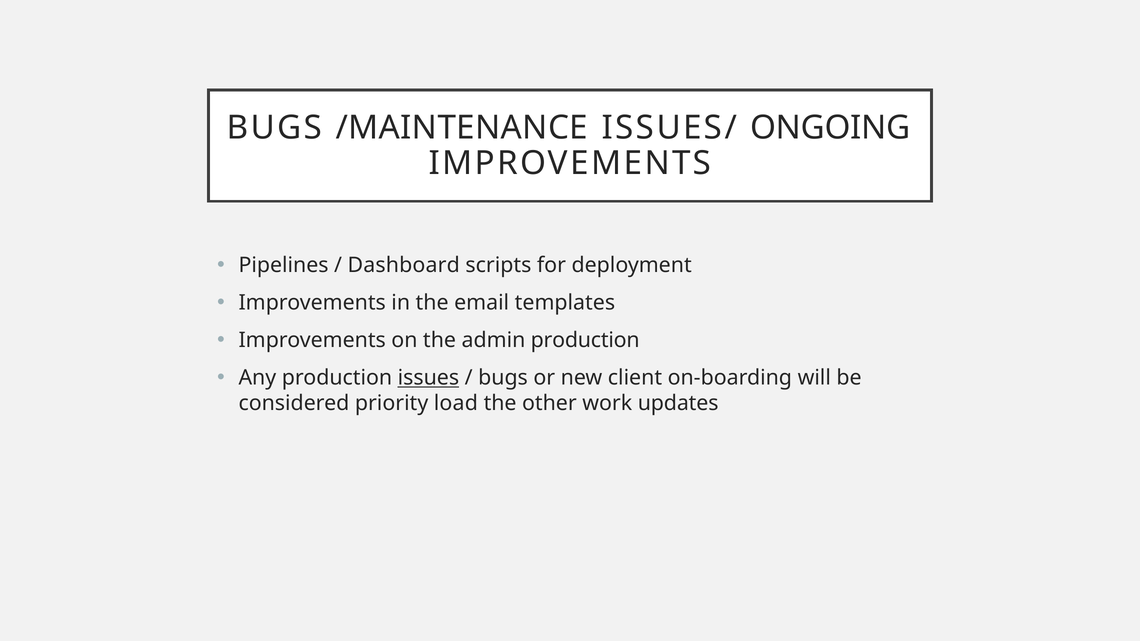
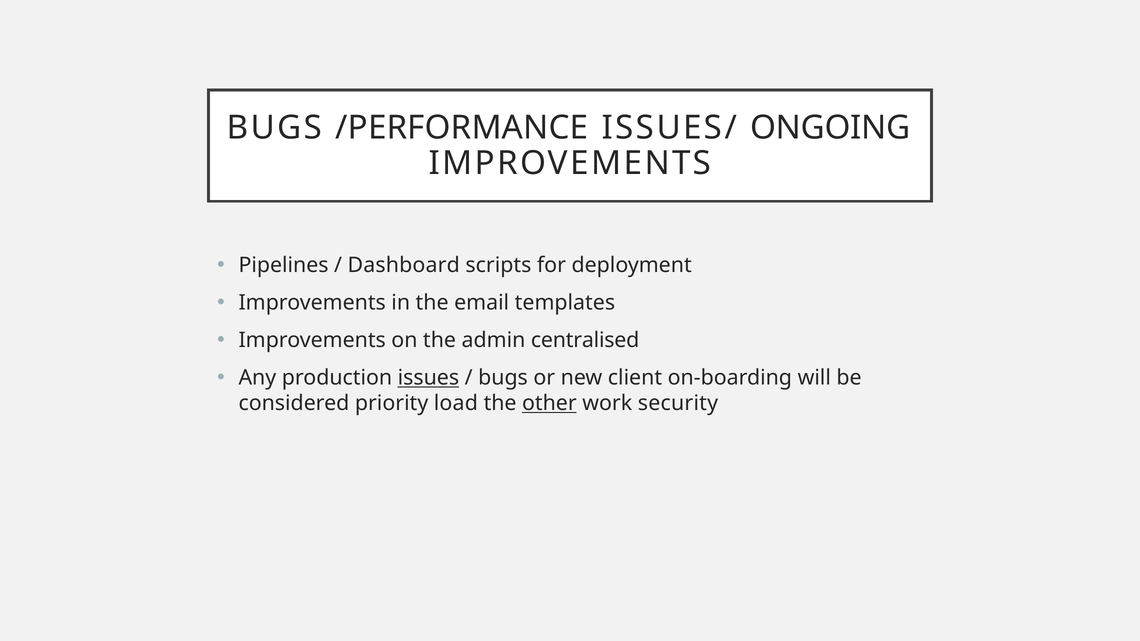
/MAINTENANCE: /MAINTENANCE -> /PERFORMANCE
admin production: production -> centralised
other underline: none -> present
updates: updates -> security
